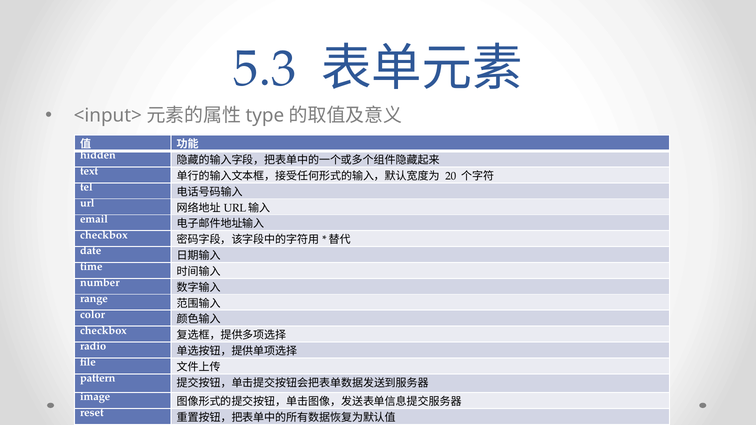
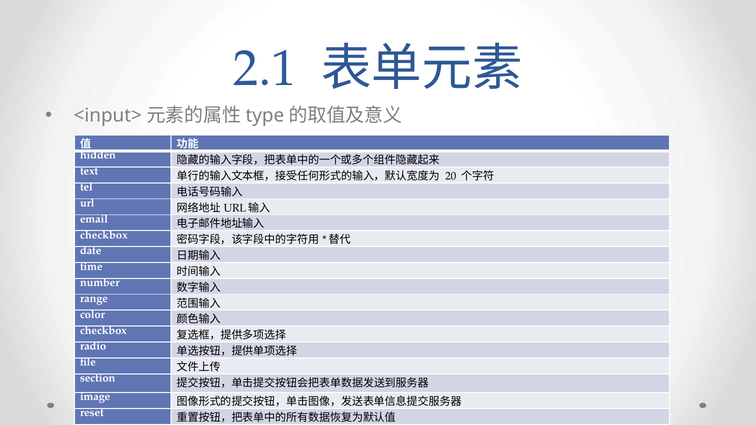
5.3: 5.3 -> 2.1
pattern: pattern -> section
